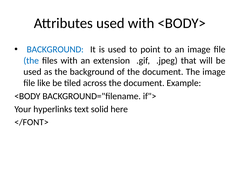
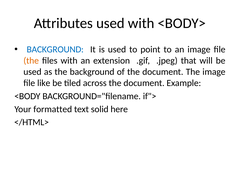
the at (31, 61) colour: blue -> orange
hyperlinks: hyperlinks -> formatted
</FONT>: </FONT> -> </HTML>
